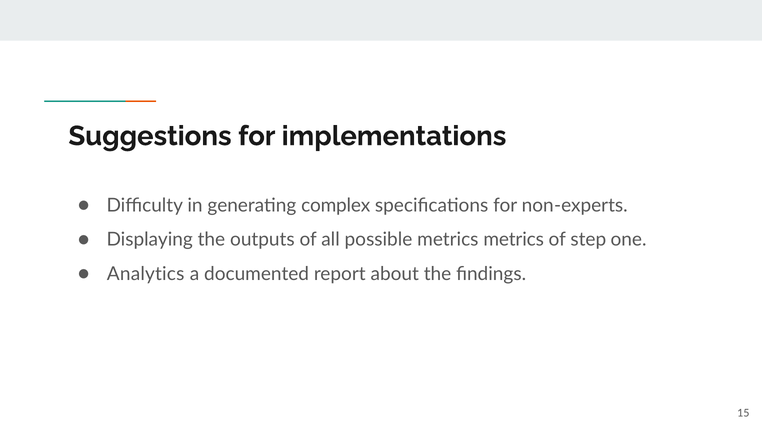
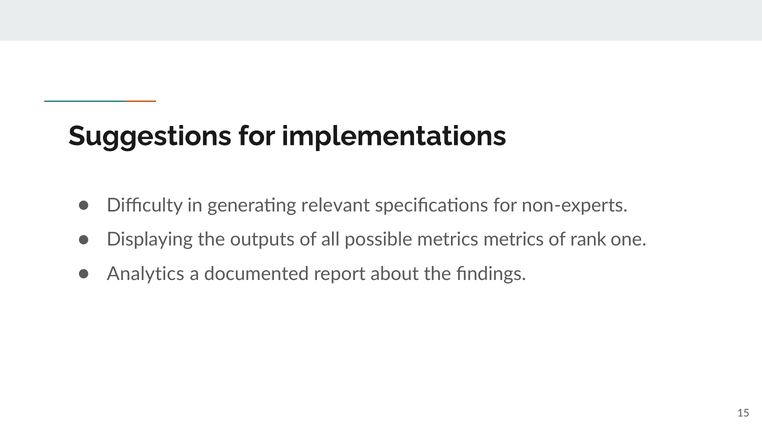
complex: complex -> relevant
step: step -> rank
